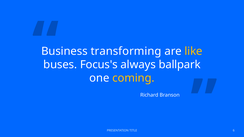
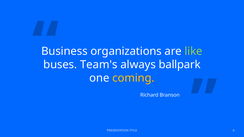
transforming: transforming -> organizations
like colour: yellow -> light green
Focus's: Focus's -> Team's
